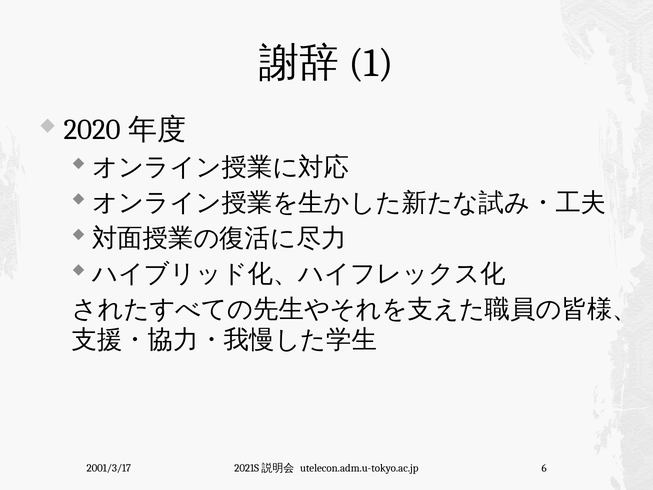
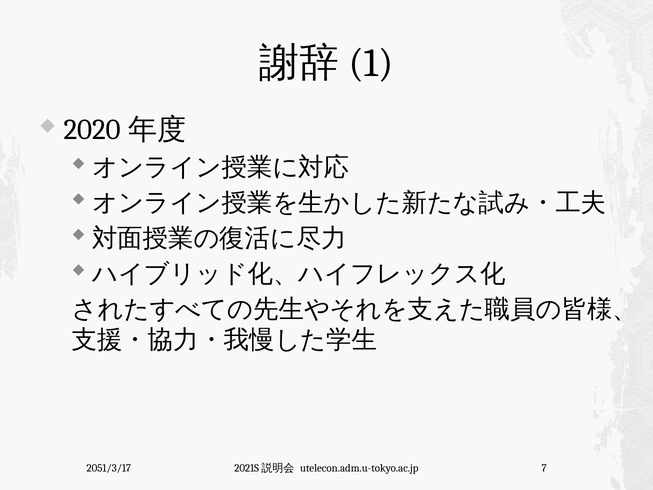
2001/3/17: 2001/3/17 -> 2051/3/17
6: 6 -> 7
